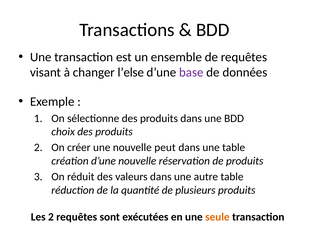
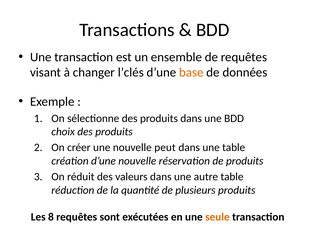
l’else: l’else -> l’clés
base colour: purple -> orange
Les 2: 2 -> 8
